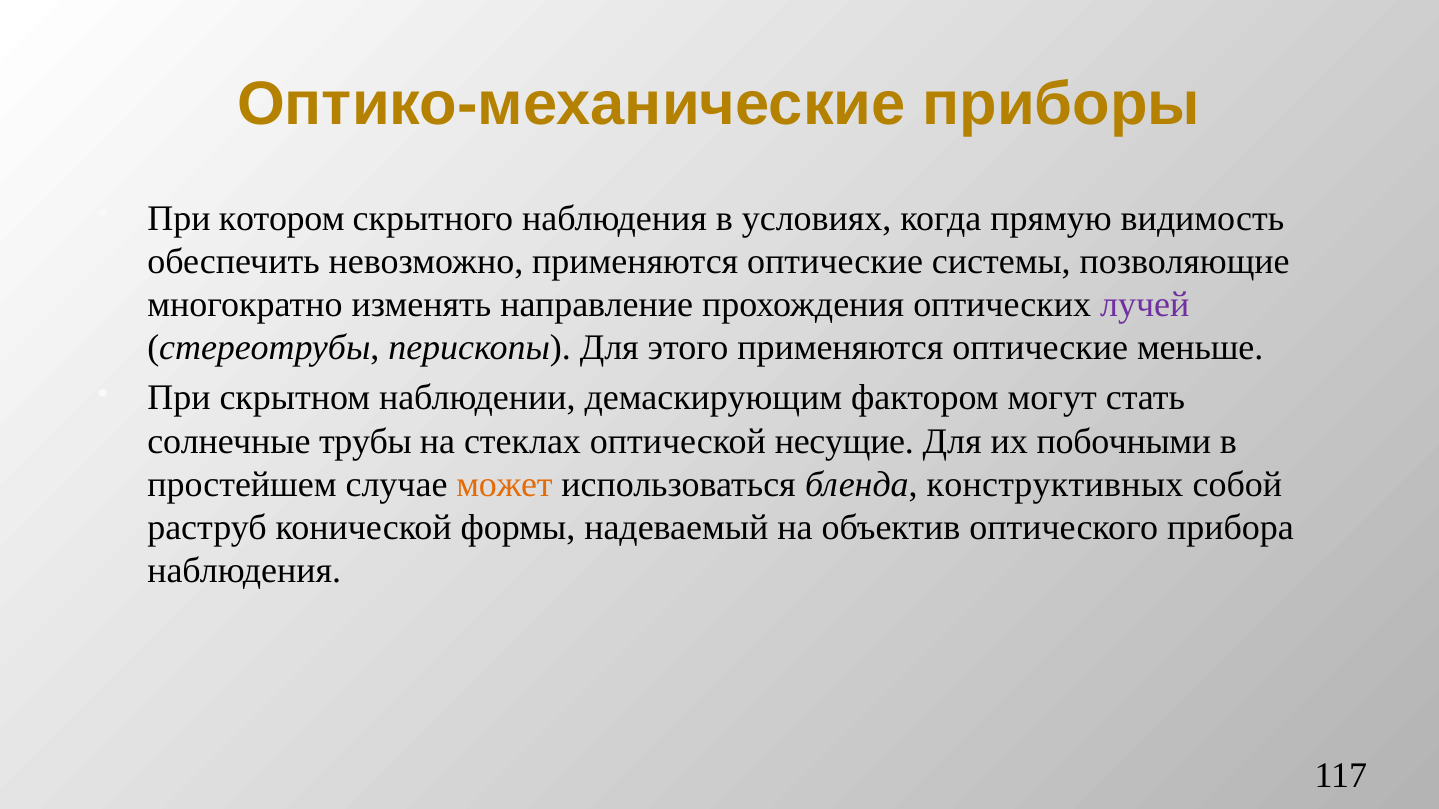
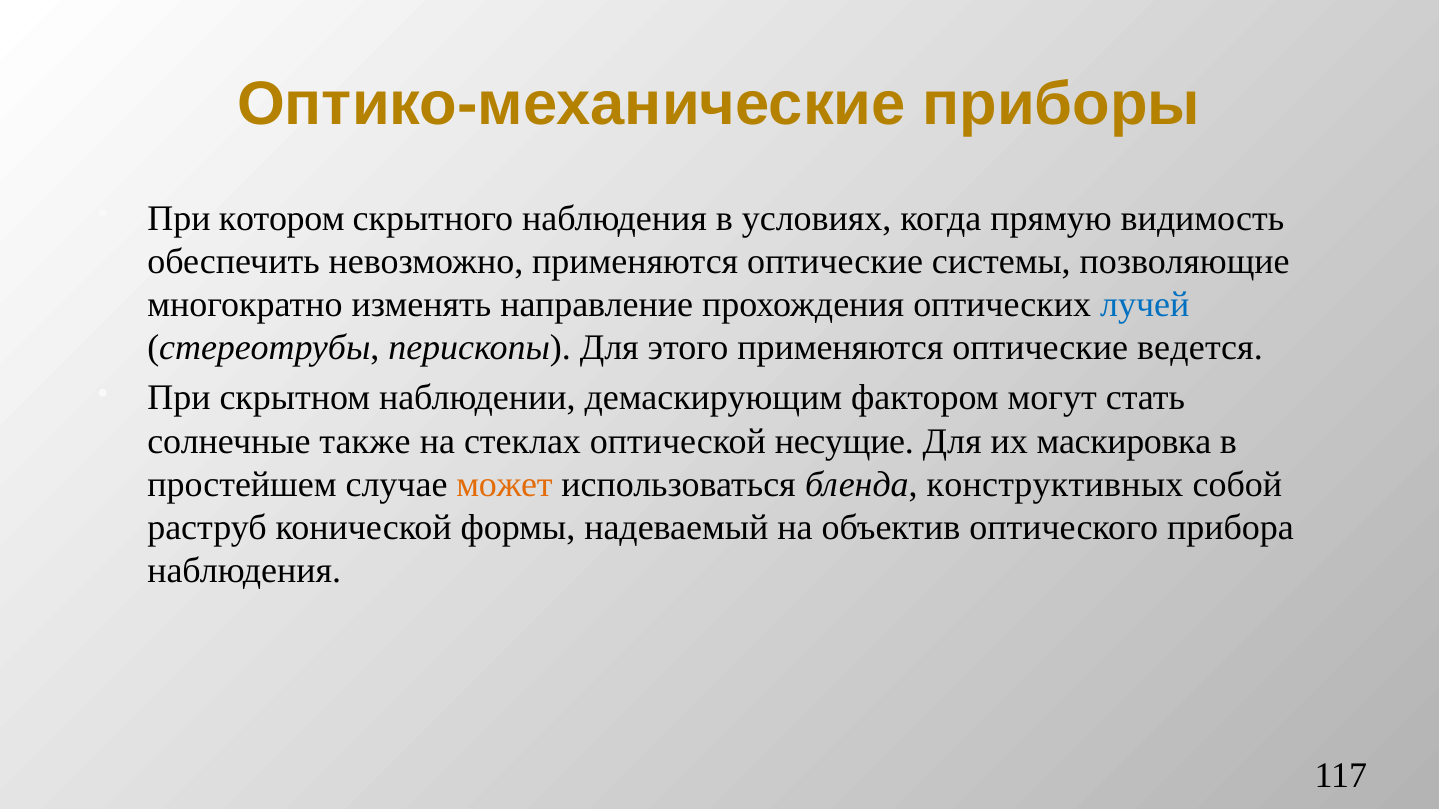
лучей colour: purple -> blue
меньше: меньше -> ведется
трубы: трубы -> также
побочными: побочными -> маскировка
